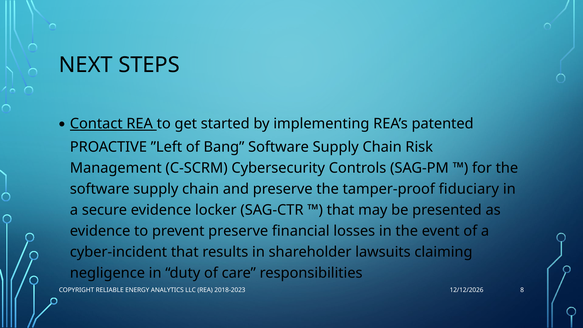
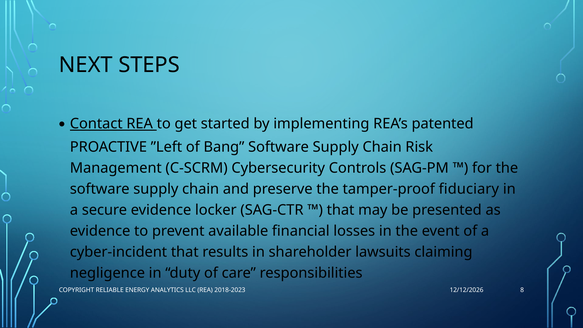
prevent preserve: preserve -> available
